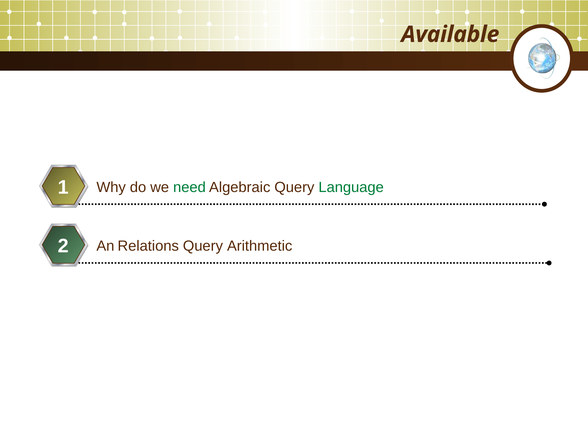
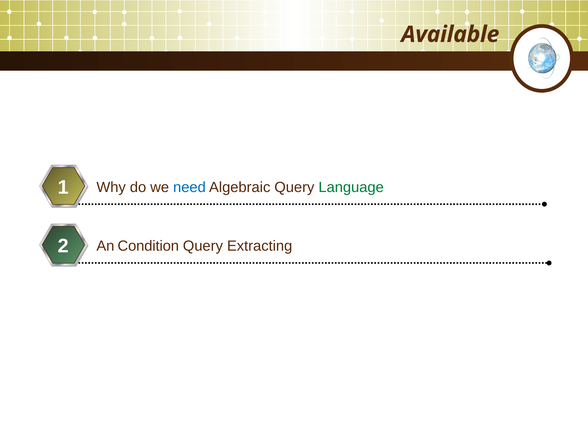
need colour: green -> blue
Relations: Relations -> Condition
Arithmetic: Arithmetic -> Extracting
